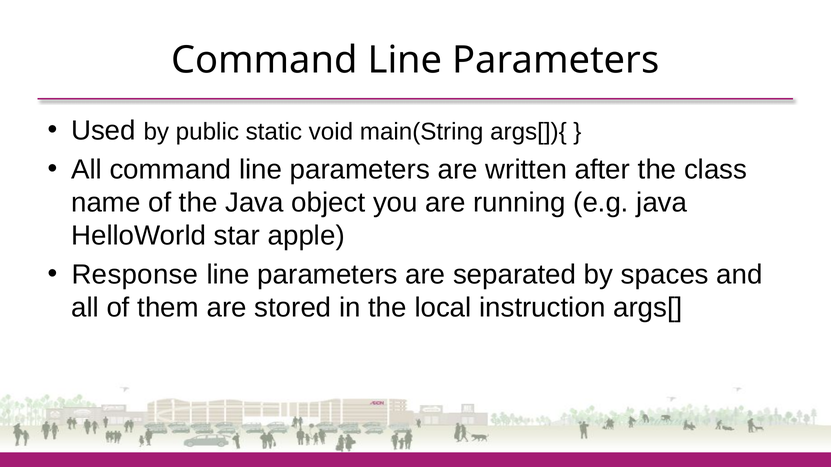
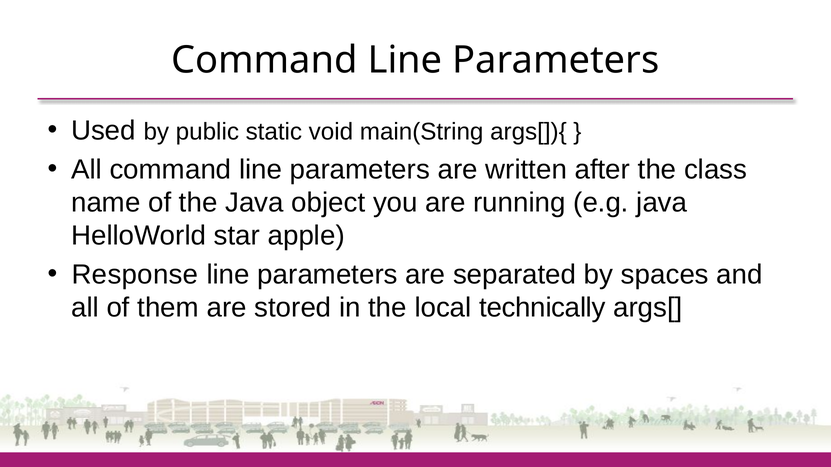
instruction: instruction -> technically
